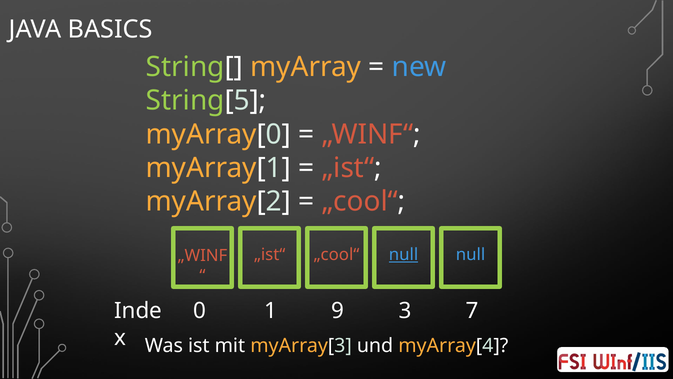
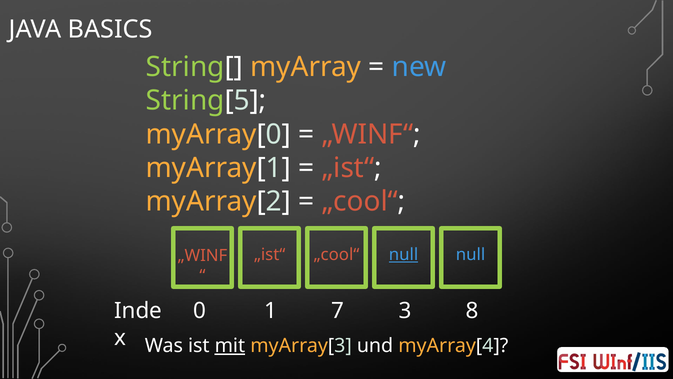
9: 9 -> 7
7: 7 -> 8
mit underline: none -> present
